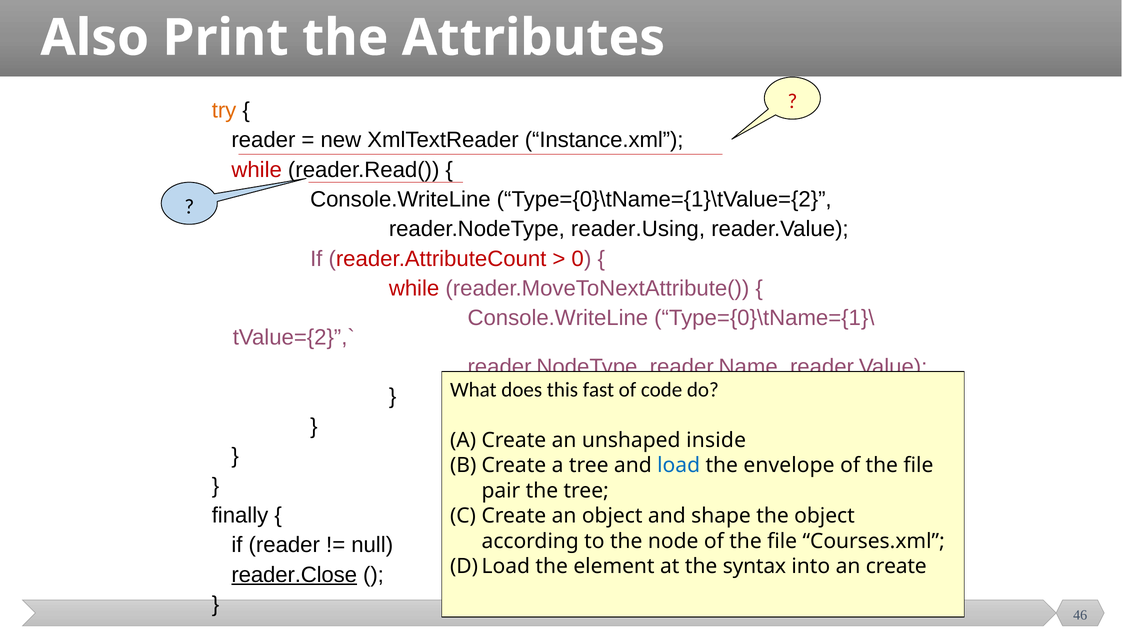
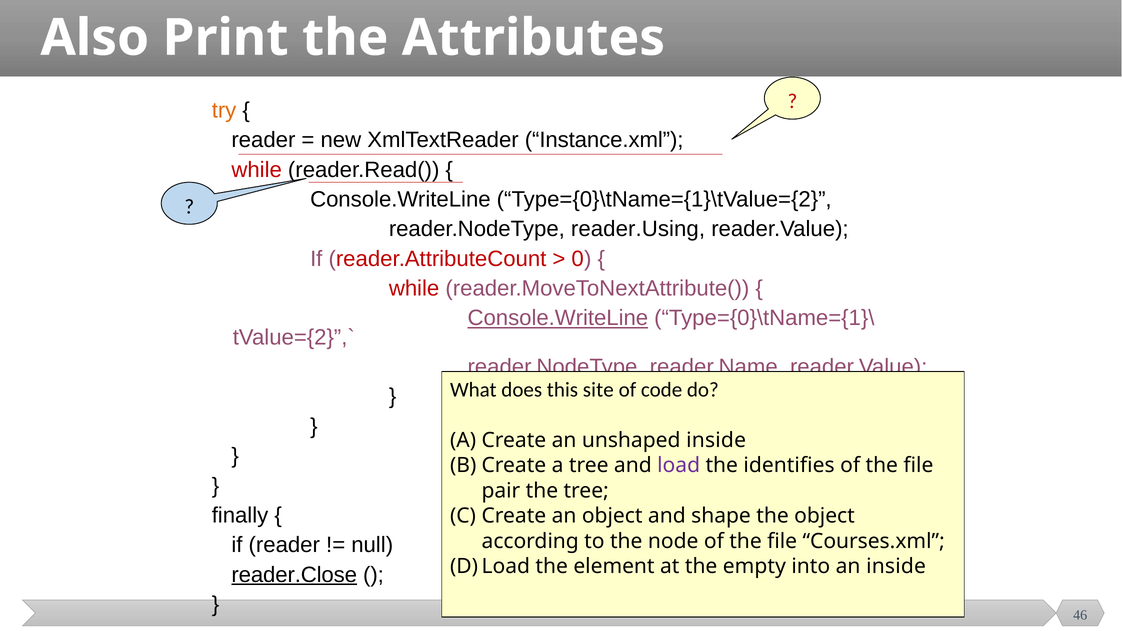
Console.WriteLine at (558, 318) underline: none -> present
fast: fast -> site
load colour: blue -> purple
envelope: envelope -> identifies
syntax: syntax -> empty
an create: create -> inside
